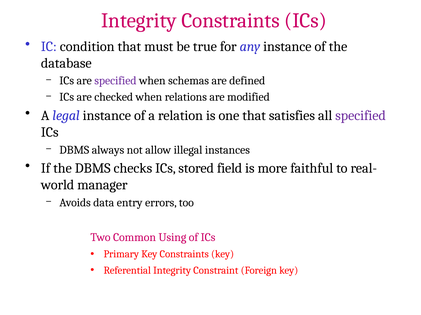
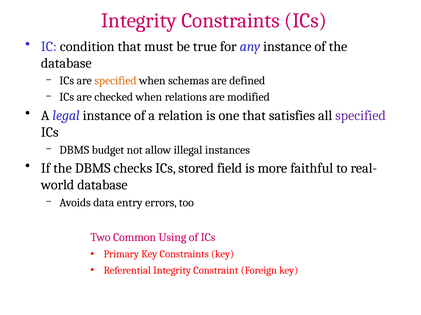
specified at (115, 81) colour: purple -> orange
always: always -> budget
manager at (102, 185): manager -> database
